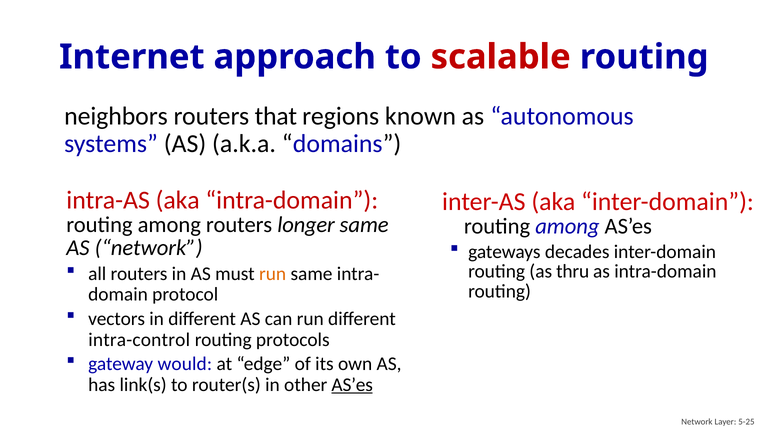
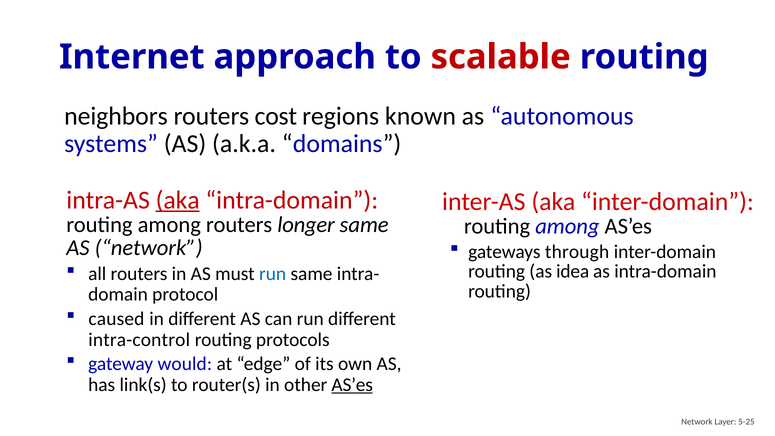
that: that -> cost
aka at (178, 200) underline: none -> present
decades: decades -> through
thru: thru -> idea
run at (273, 274) colour: orange -> blue
vectors: vectors -> caused
